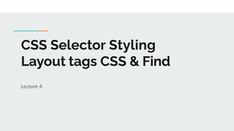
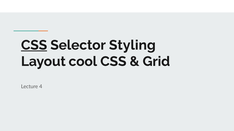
CSS at (34, 45) underline: none -> present
tags: tags -> cool
Find: Find -> Grid
